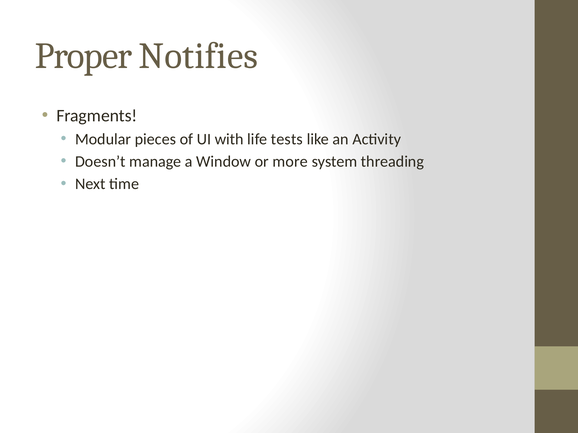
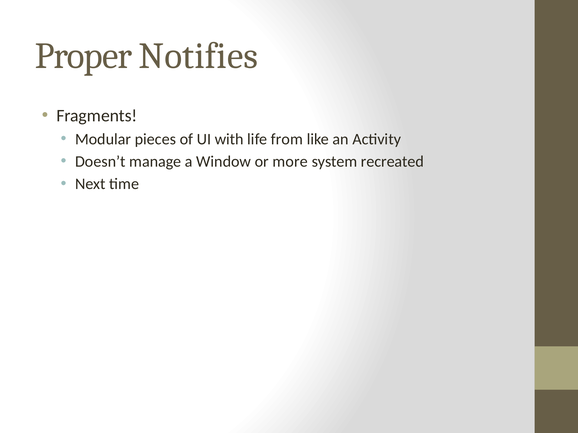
tests: tests -> from
threading: threading -> recreated
